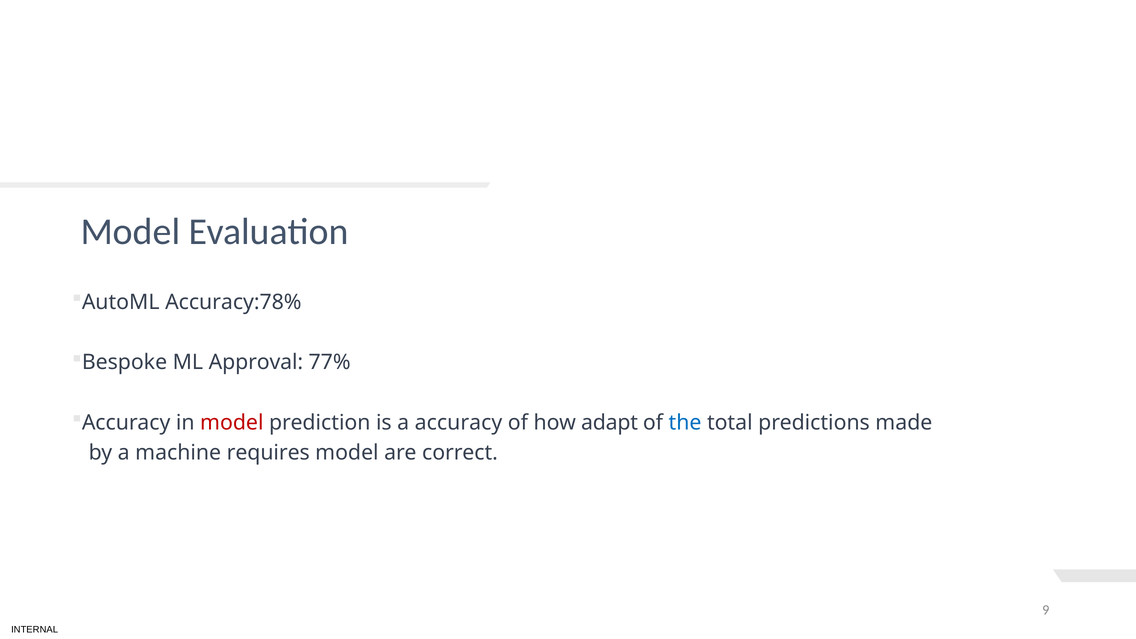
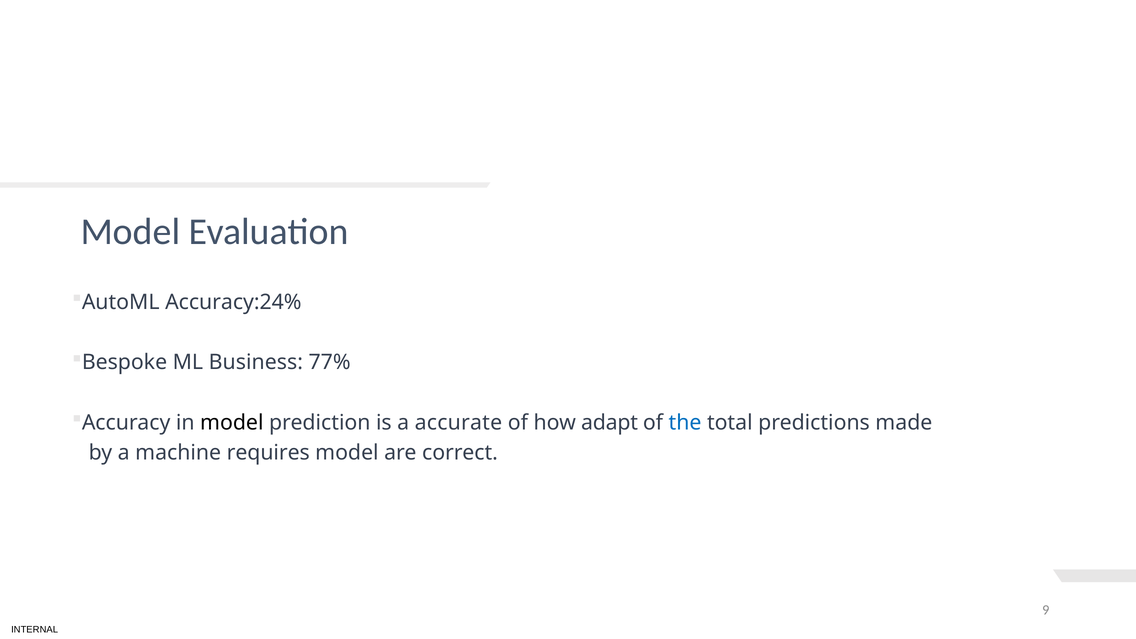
Accuracy:78%: Accuracy:78% -> Accuracy:24%
Approval: Approval -> Business
model at (232, 423) colour: red -> black
a accuracy: accuracy -> accurate
